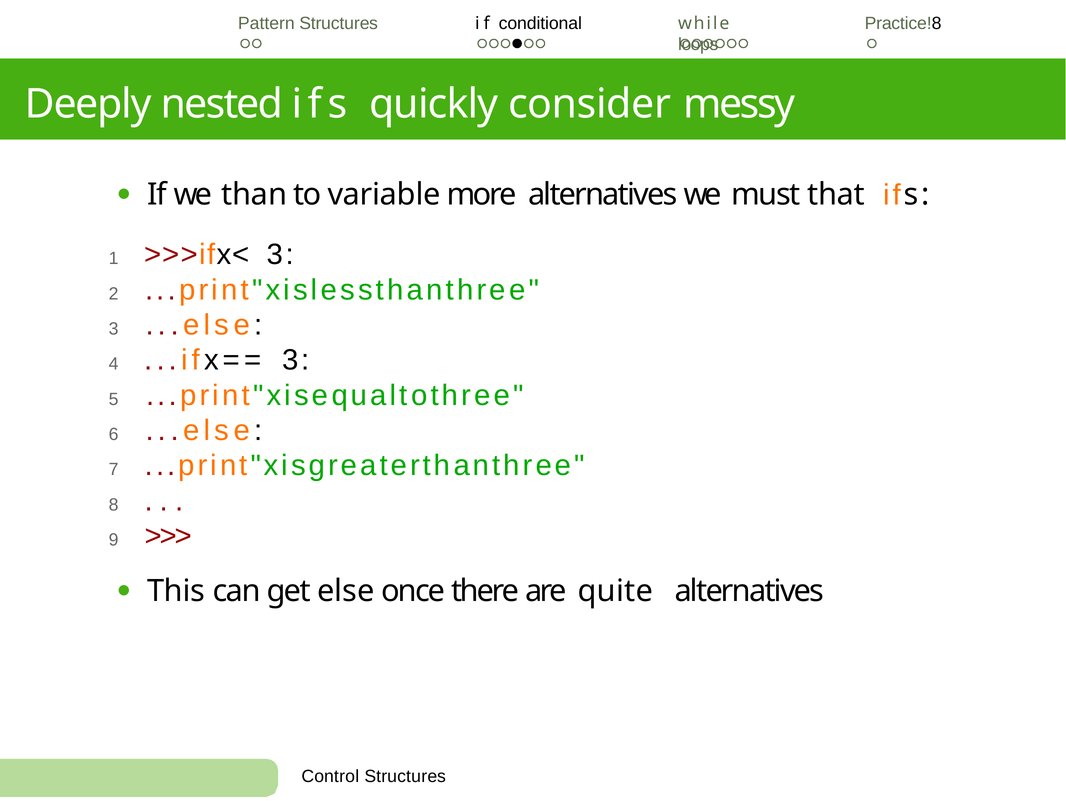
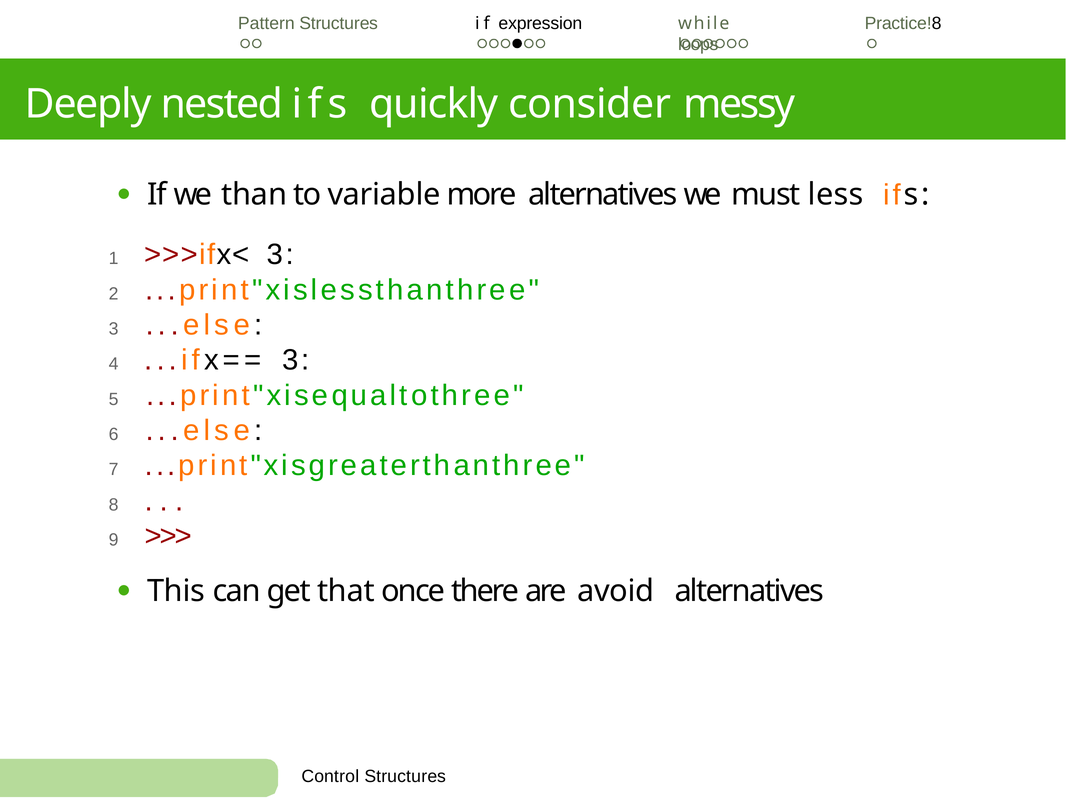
conditional: conditional -> expression
that: that -> less
else: else -> that
quite: quite -> avoid
